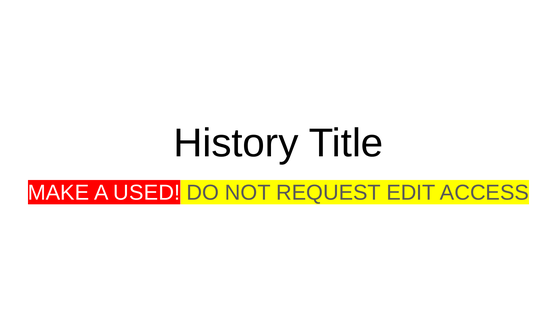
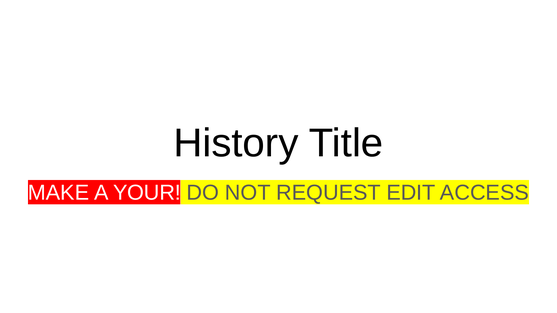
USED: USED -> YOUR
